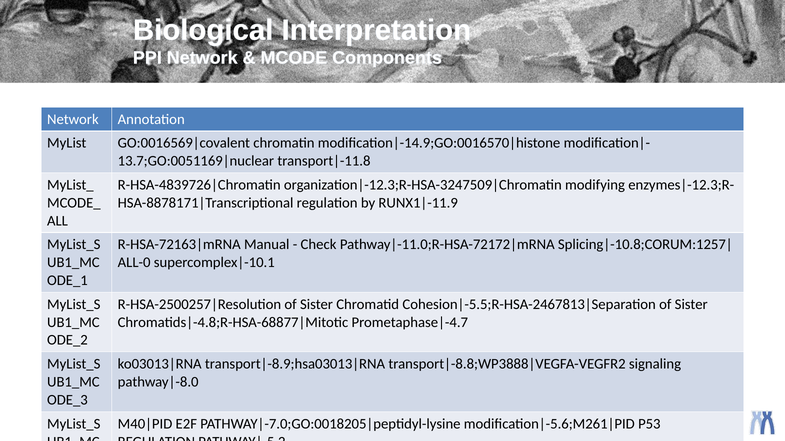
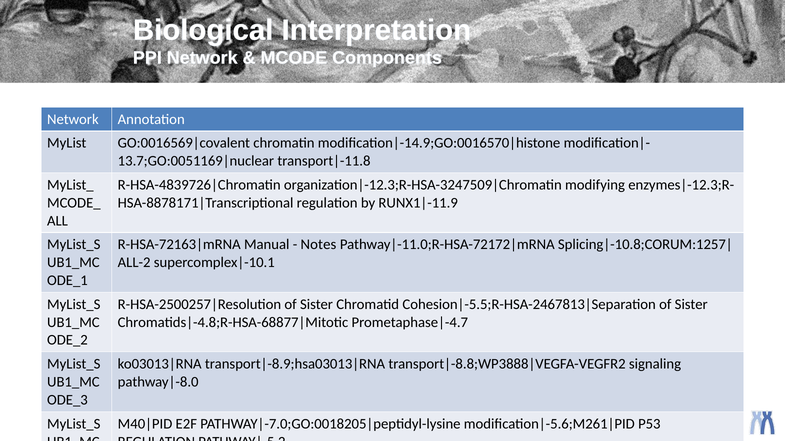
Check: Check -> Notes
ALL-0: ALL-0 -> ALL-2
